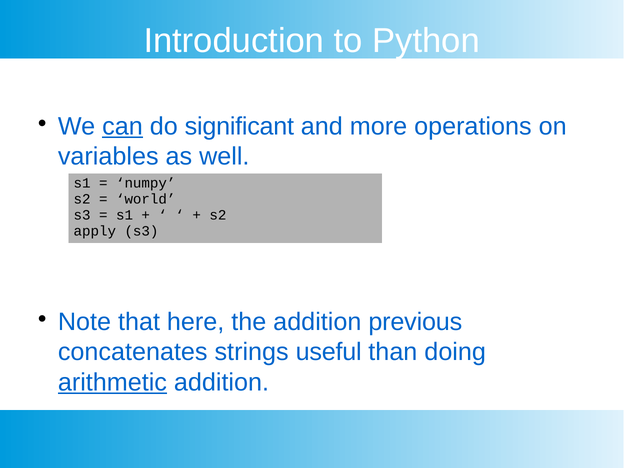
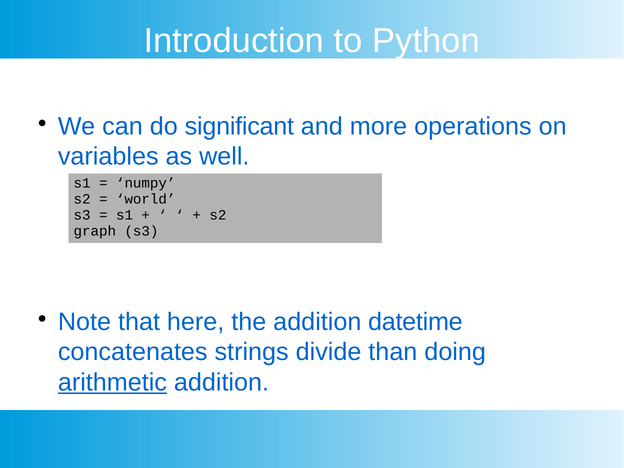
can underline: present -> none
apply: apply -> graph
previous: previous -> datetime
useful: useful -> divide
